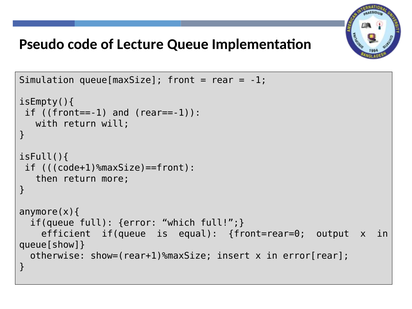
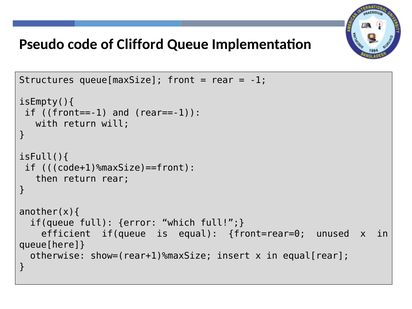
Lecture: Lecture -> Clifford
Simulation: Simulation -> Structures
return more: more -> rear
anymore(x){: anymore(x){ -> another(x){
output: output -> unused
queue[show: queue[show -> queue[here
error[rear: error[rear -> equal[rear
